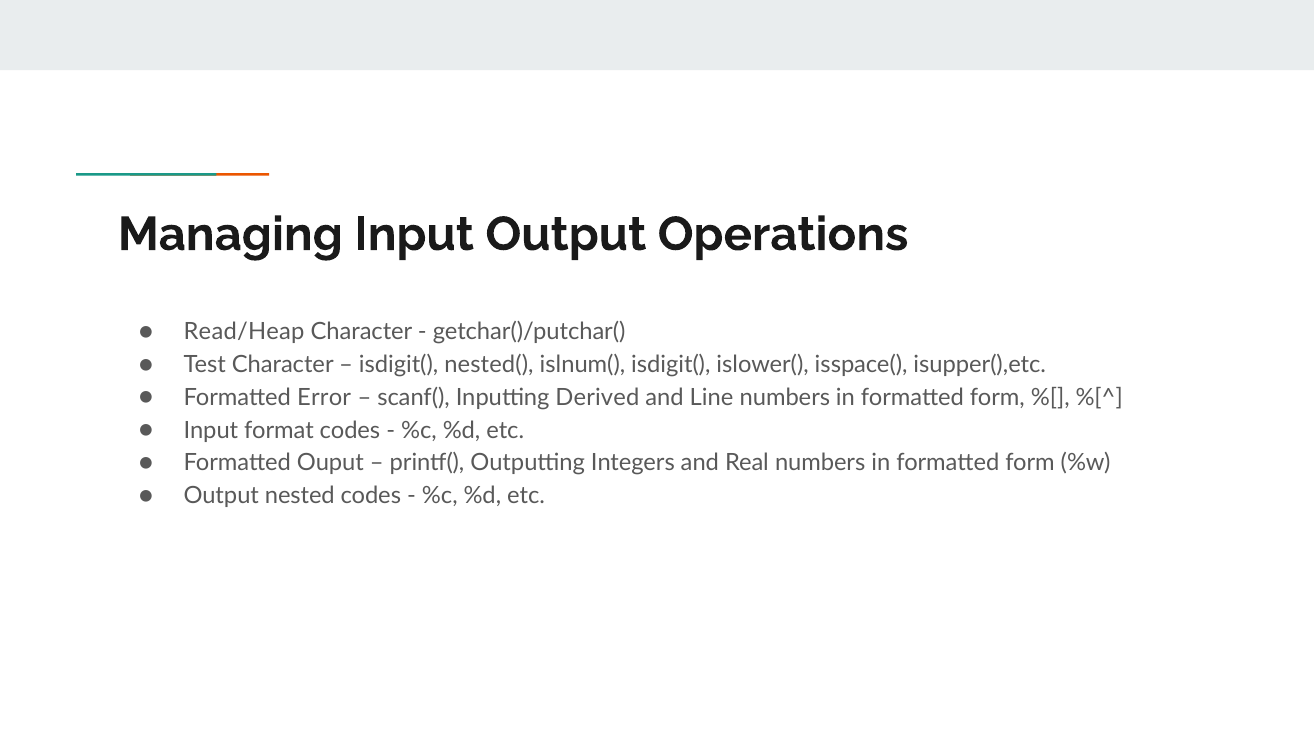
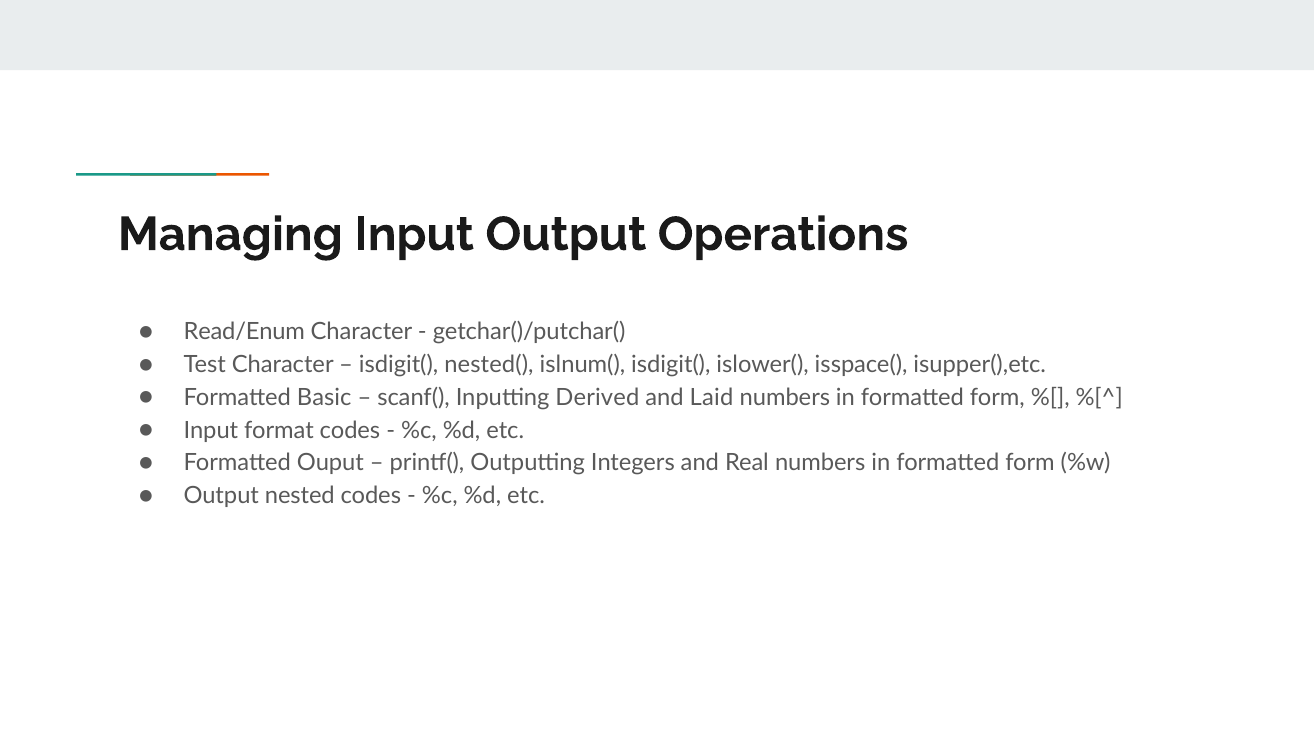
Read/Heap: Read/Heap -> Read/Enum
Error: Error -> Basic
Line: Line -> Laid
